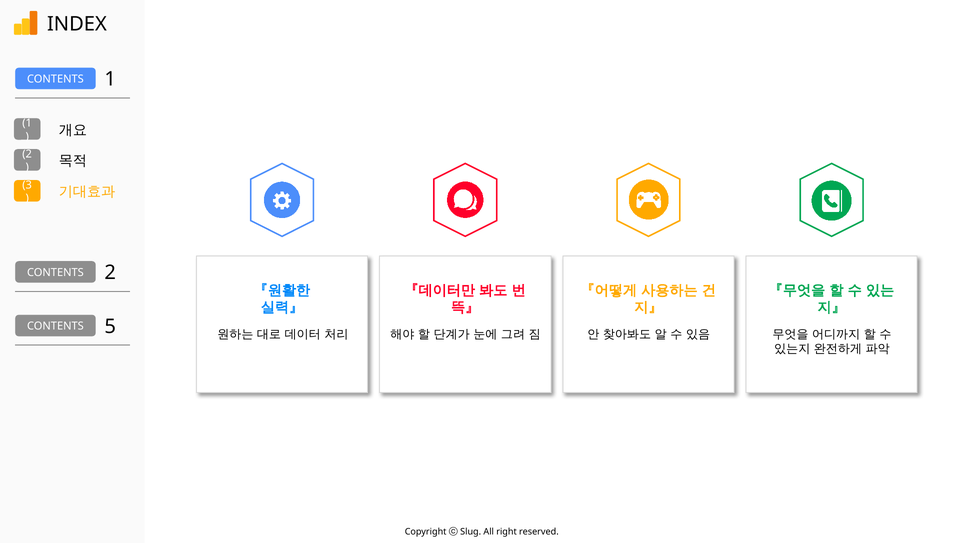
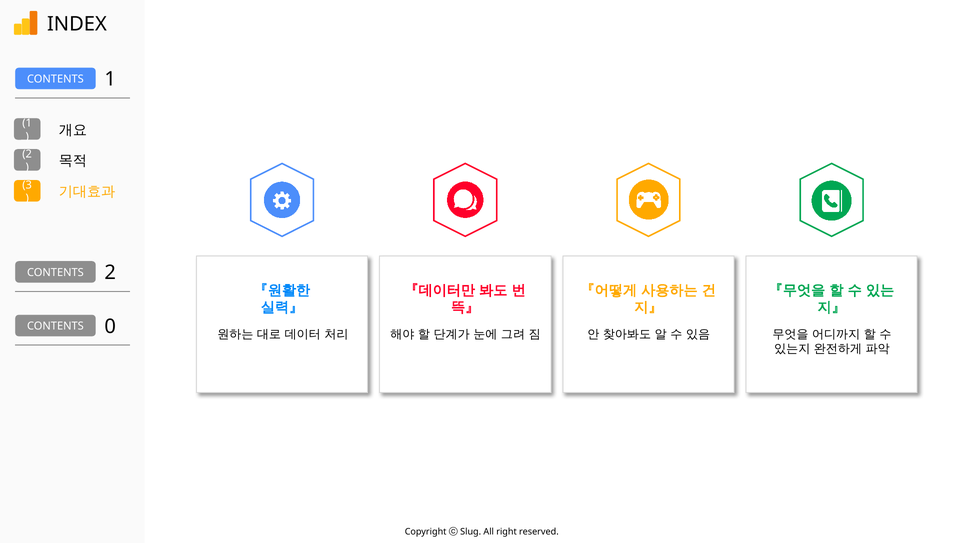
5: 5 -> 0
